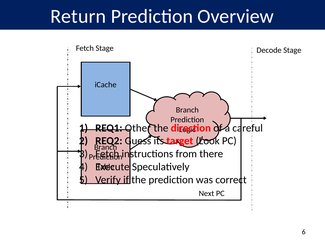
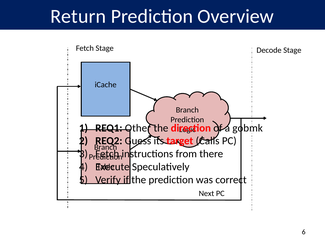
careful: careful -> gobmk
Look: Look -> Calls
